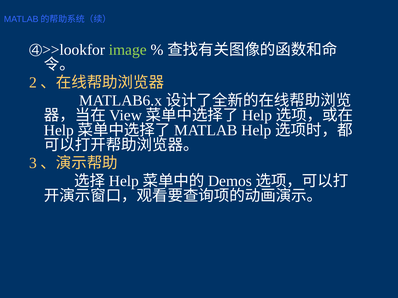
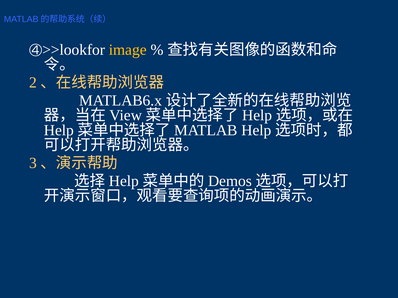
image colour: light green -> yellow
